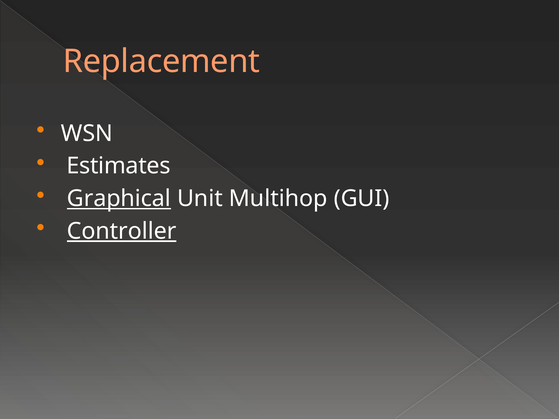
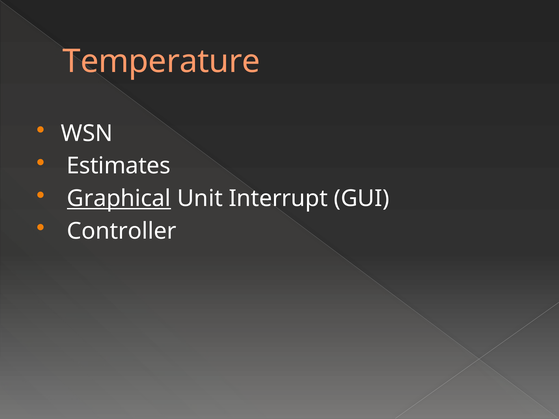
Replacement: Replacement -> Temperature
Multihop: Multihop -> Interrupt
Controller underline: present -> none
